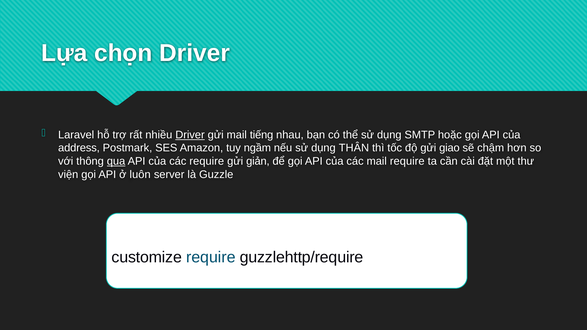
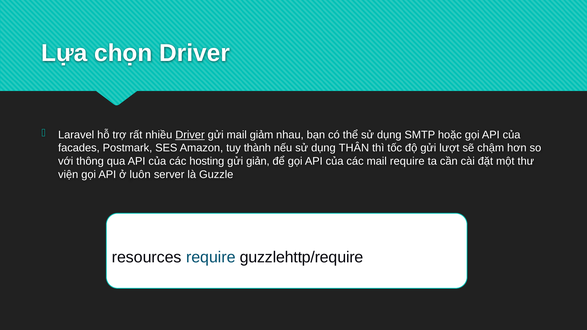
tiếng: tiếng -> giảm
address: address -> facades
ngầm: ngầm -> thành
giao: giao -> lượt
qua underline: present -> none
các require: require -> hosting
customize: customize -> resources
